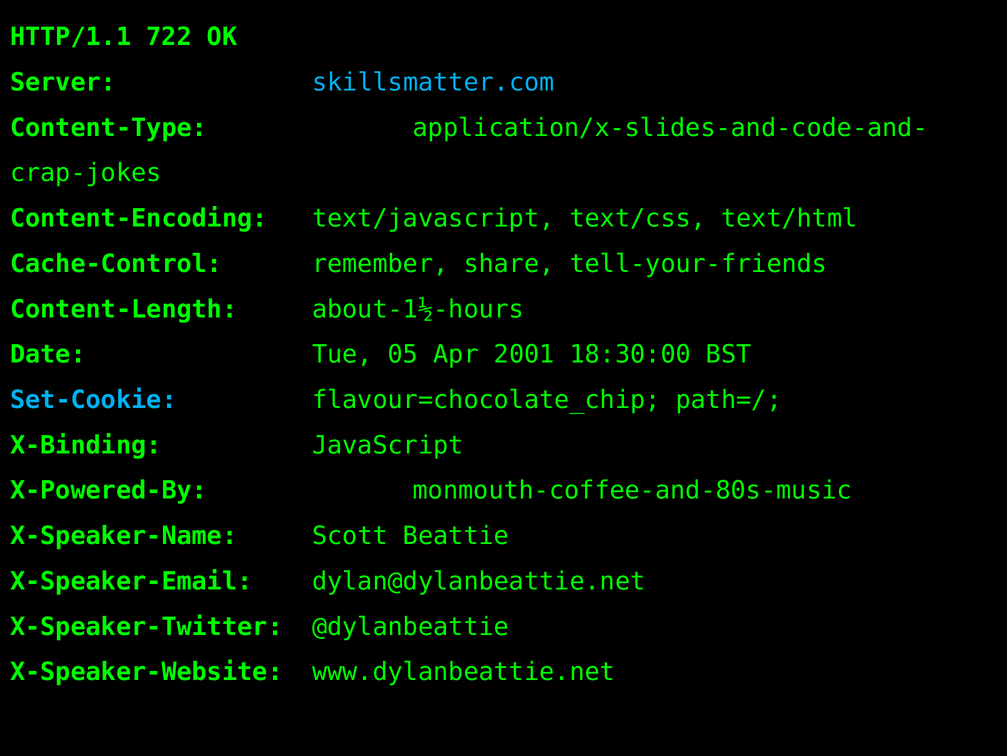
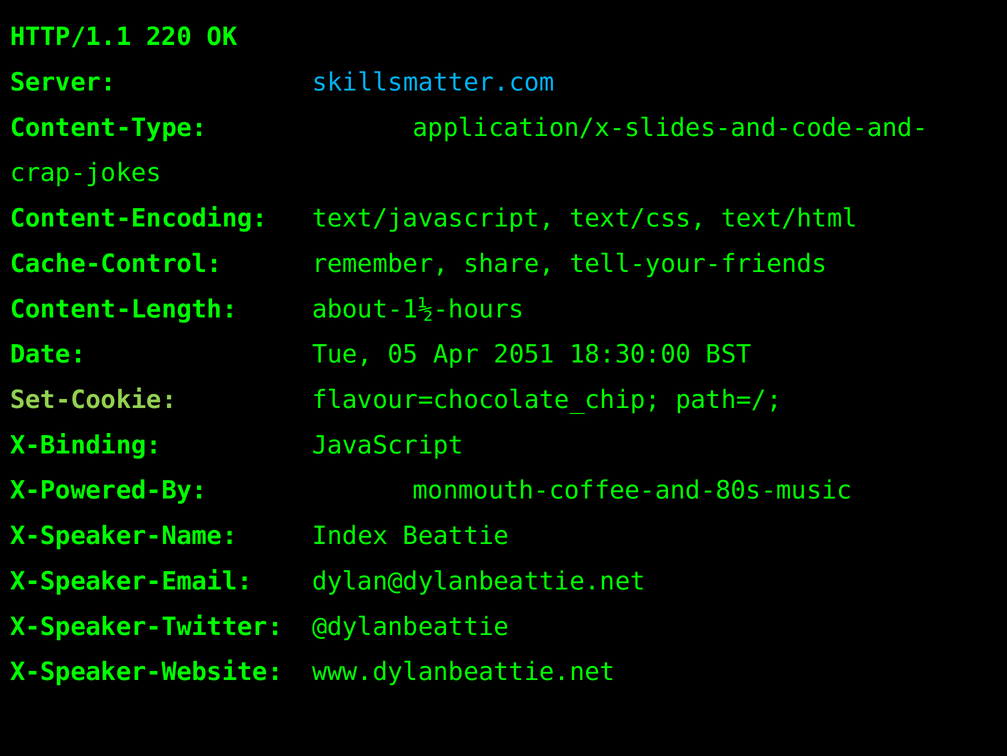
722: 722 -> 220
2001: 2001 -> 2051
Set-Cookie colour: light blue -> light green
Scott: Scott -> Index
